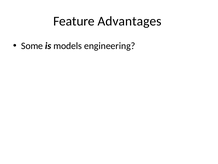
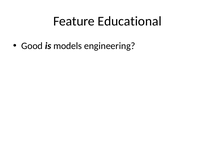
Advantages: Advantages -> Educational
Some: Some -> Good
